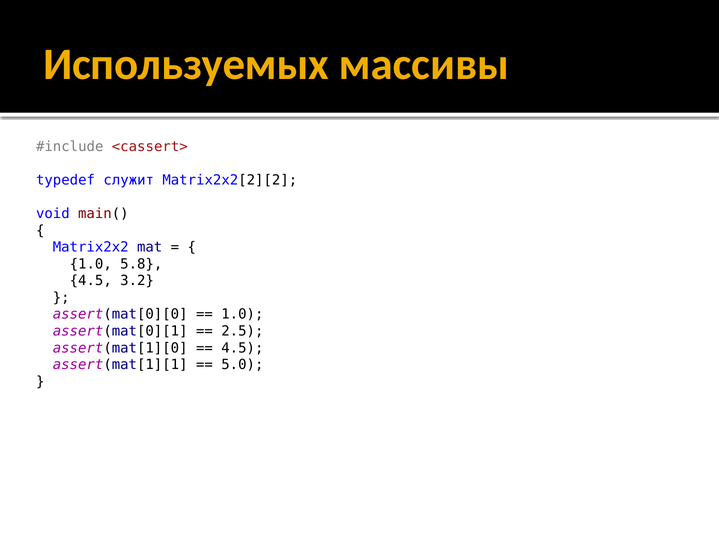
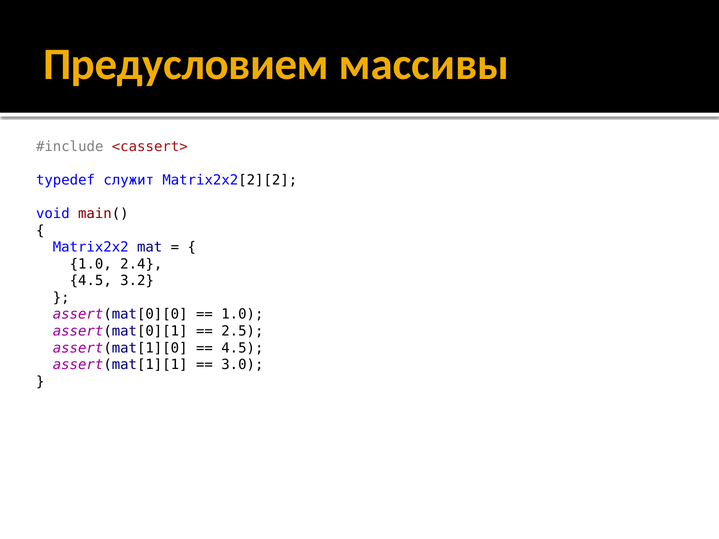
Используемых: Используемых -> Предусловием
5.8: 5.8 -> 2.4
5.0: 5.0 -> 3.0
